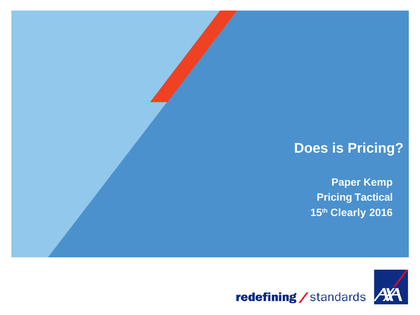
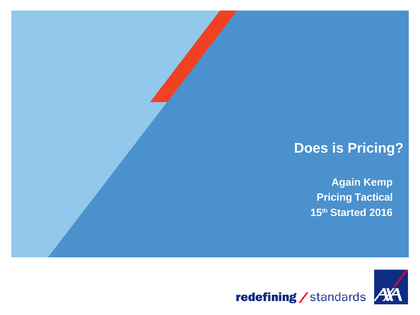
Paper: Paper -> Again
Clearly: Clearly -> Started
